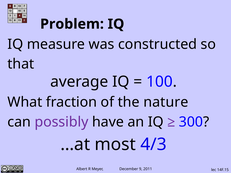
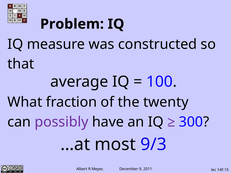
nature: nature -> twenty
4/3: 4/3 -> 9/3
